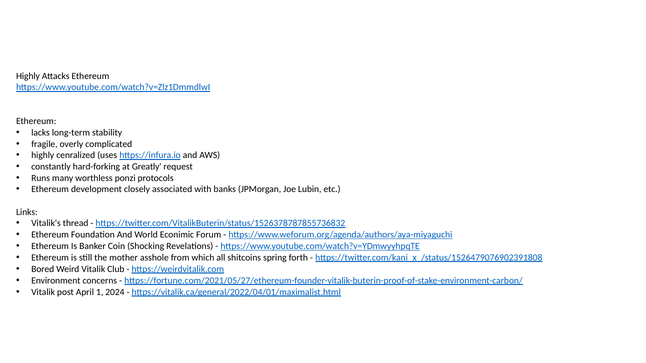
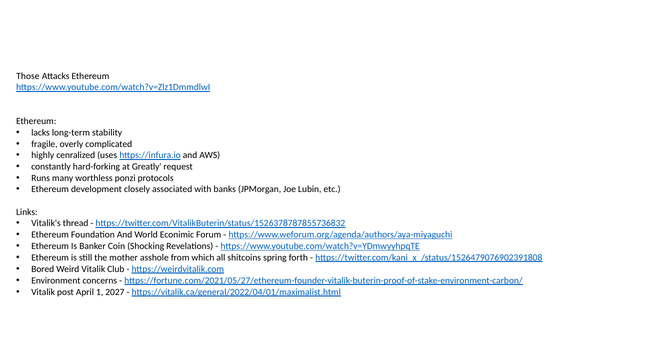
Highly at (28, 76): Highly -> Those
2024: 2024 -> 2027
